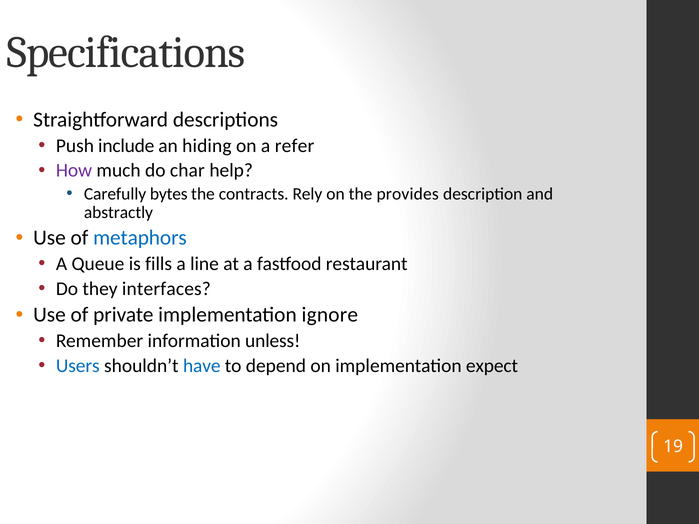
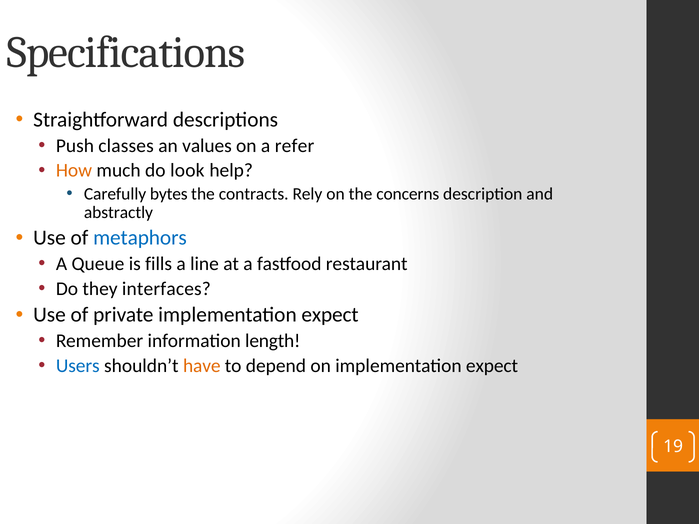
include: include -> classes
hiding: hiding -> values
How colour: purple -> orange
char: char -> look
provides: provides -> concerns
private implementation ignore: ignore -> expect
unless: unless -> length
have colour: blue -> orange
